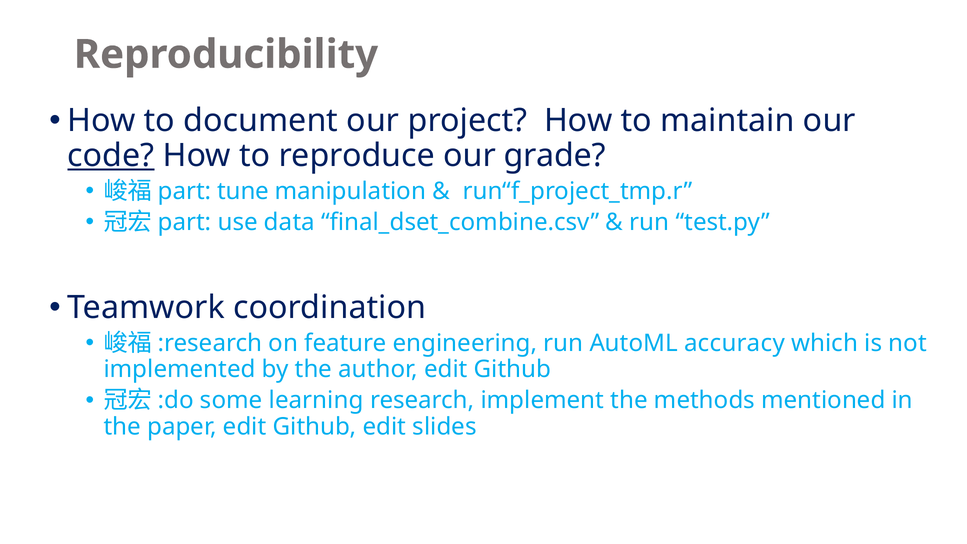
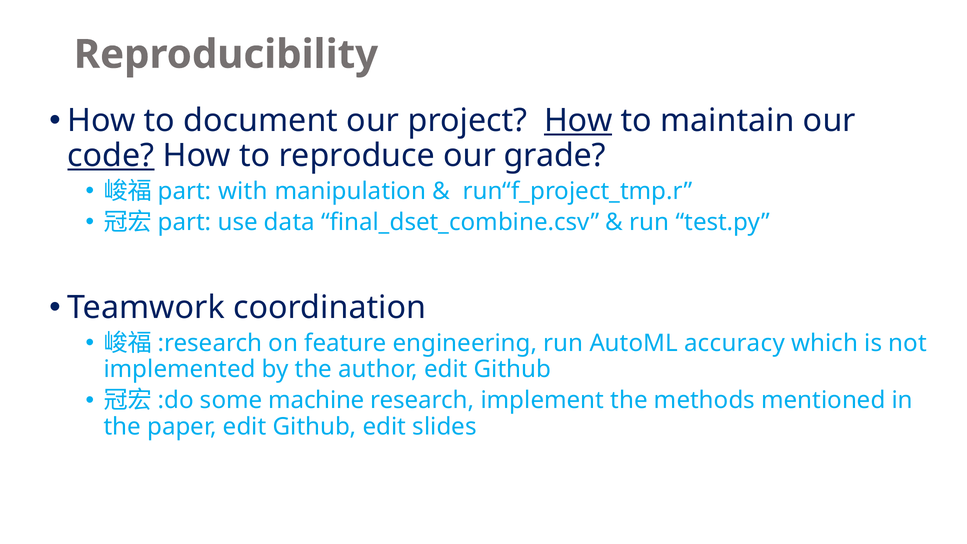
How at (578, 121) underline: none -> present
tune: tune -> with
learning: learning -> machine
